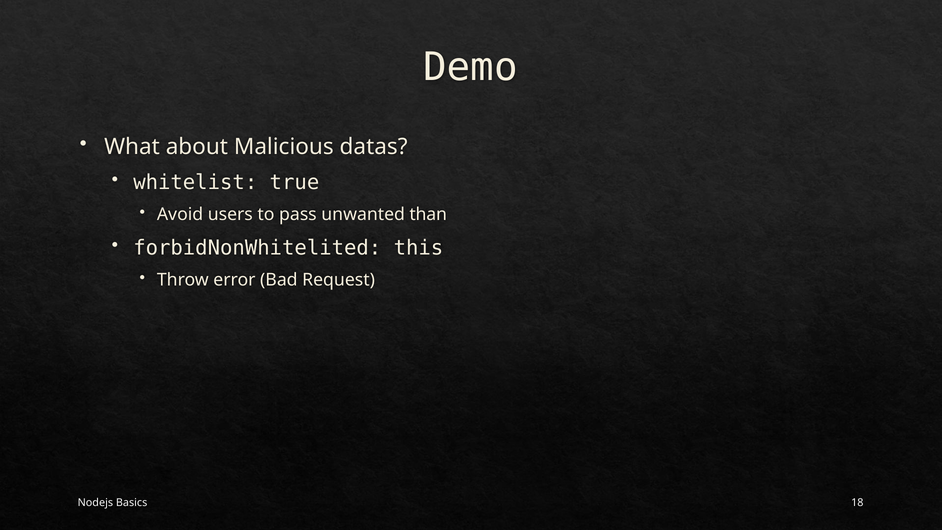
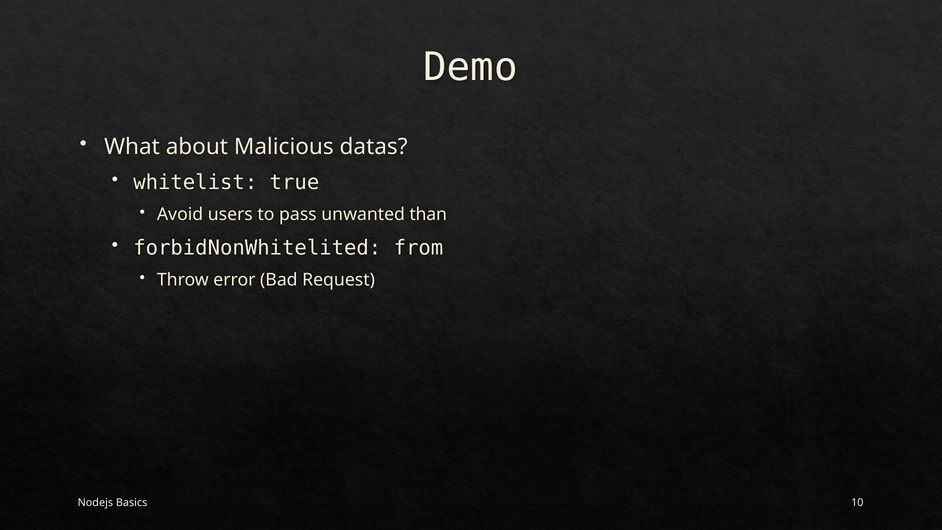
this: this -> from
18: 18 -> 10
